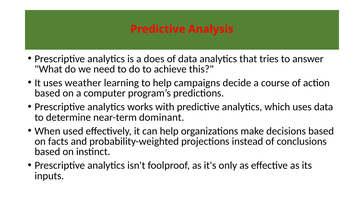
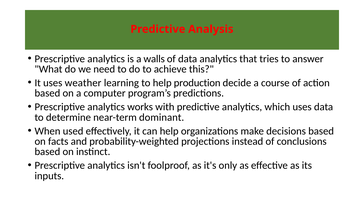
does: does -> walls
campaigns: campaigns -> production
